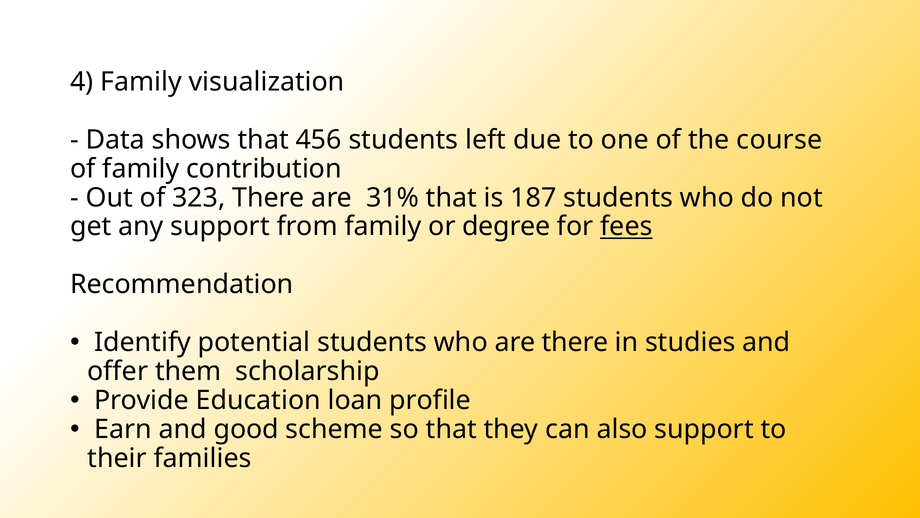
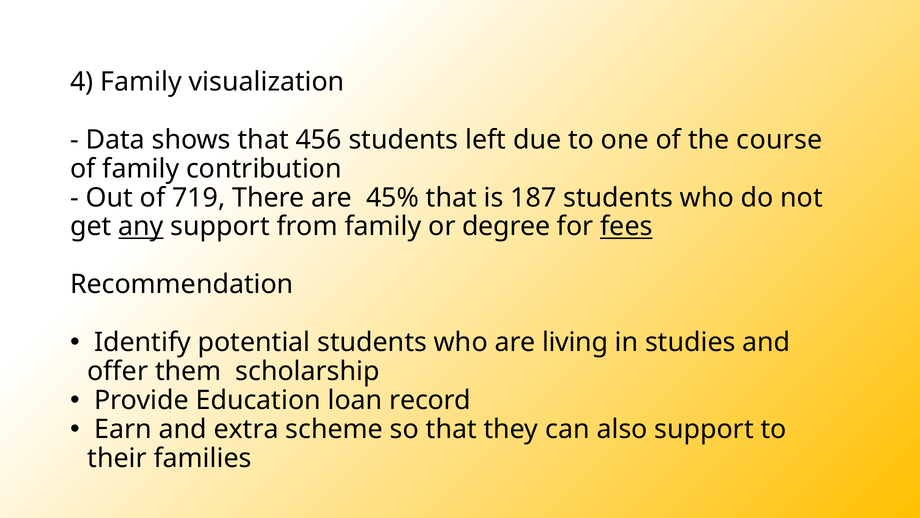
323: 323 -> 719
31%: 31% -> 45%
any underline: none -> present
are there: there -> living
profile: profile -> record
good: good -> extra
